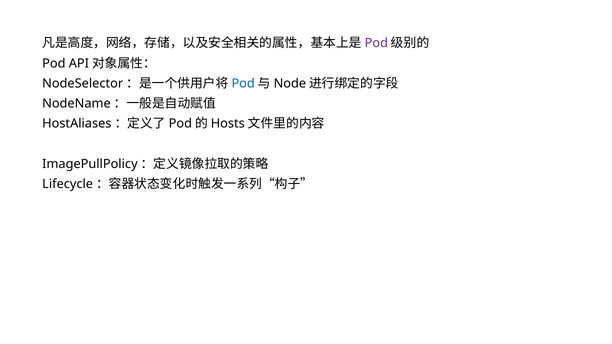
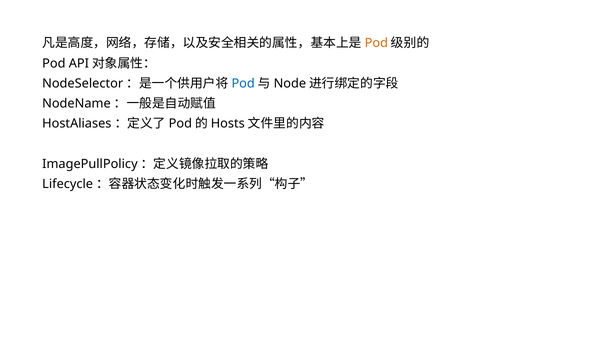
Pod at (376, 43) colour: purple -> orange
